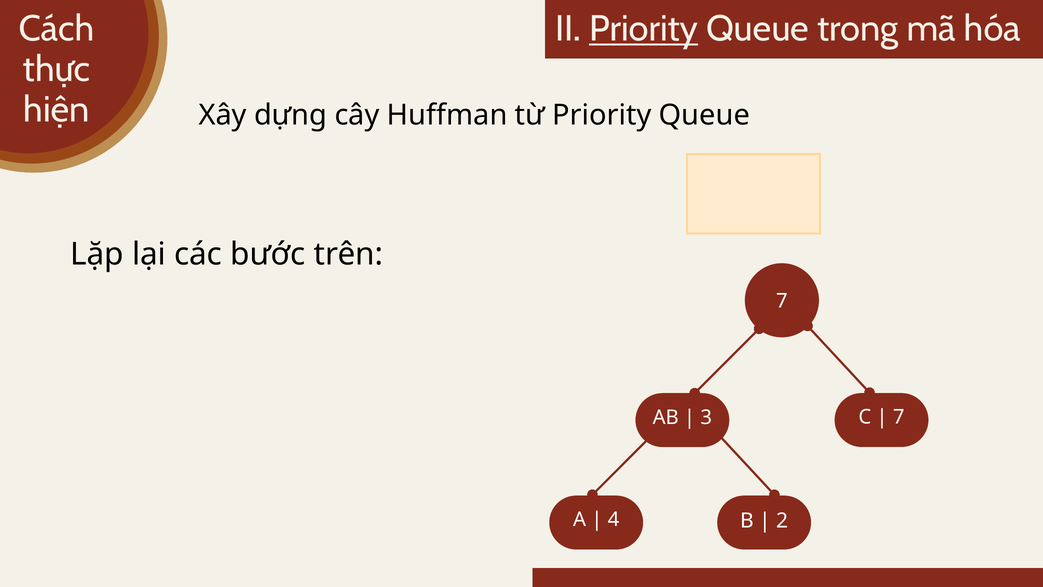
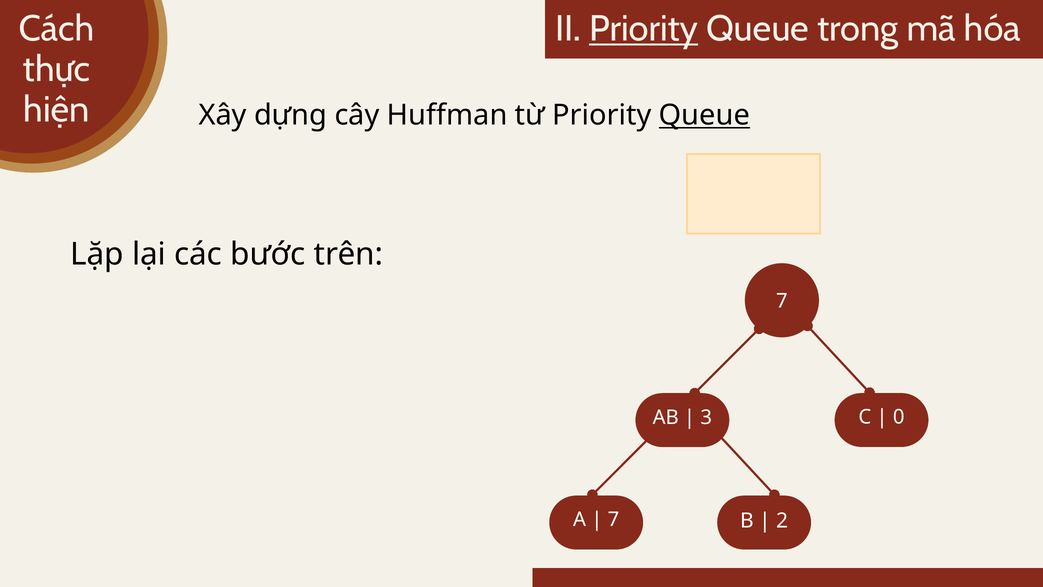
Queue at (704, 115) underline: none -> present
7 at (899, 417): 7 -> 0
4 at (613, 519): 4 -> 7
